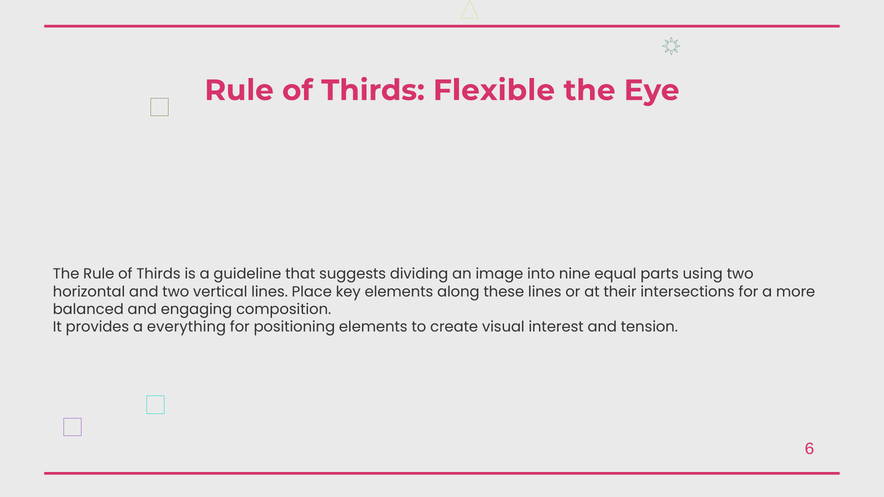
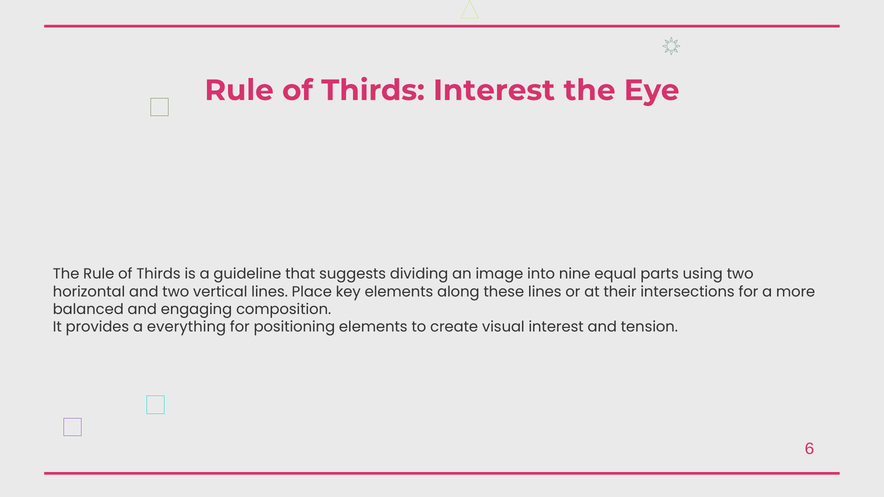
Thirds Flexible: Flexible -> Interest
